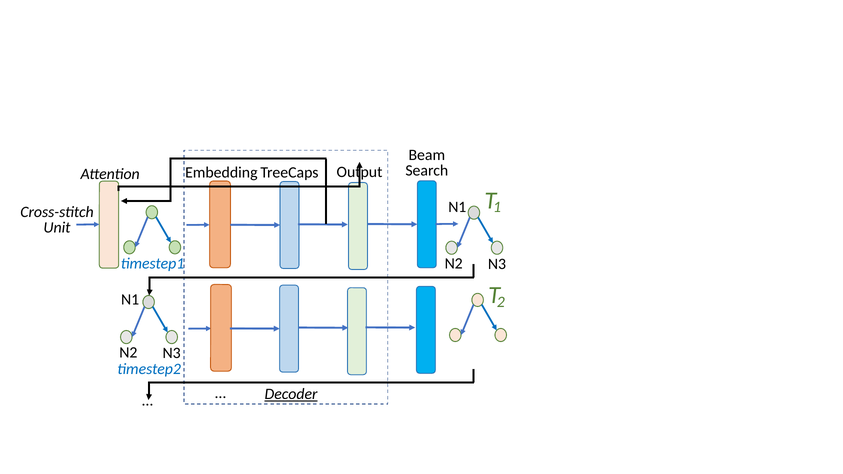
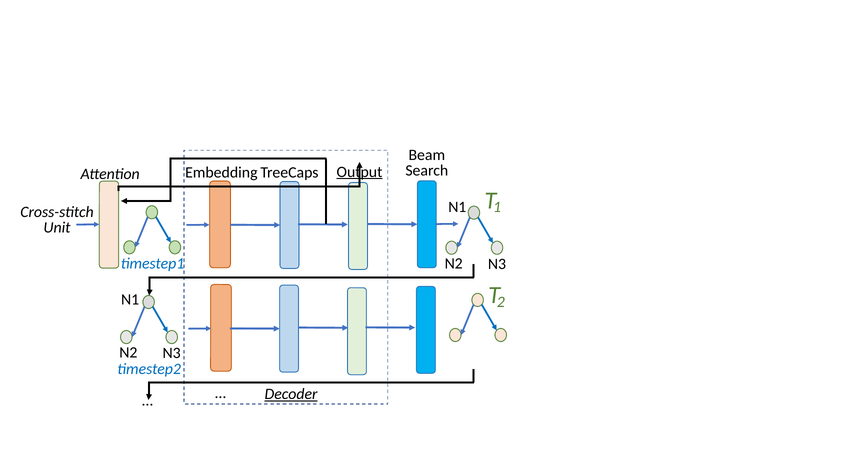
Output underline: none -> present
